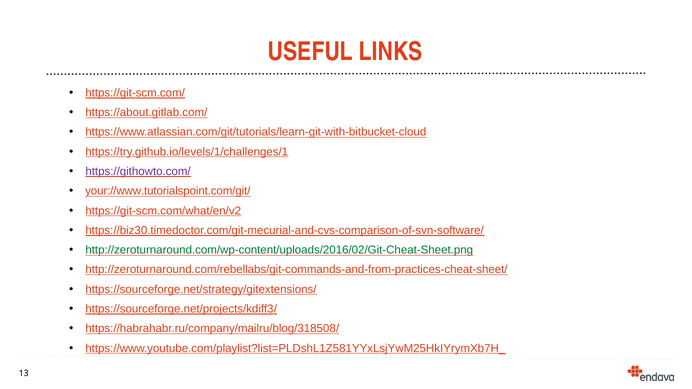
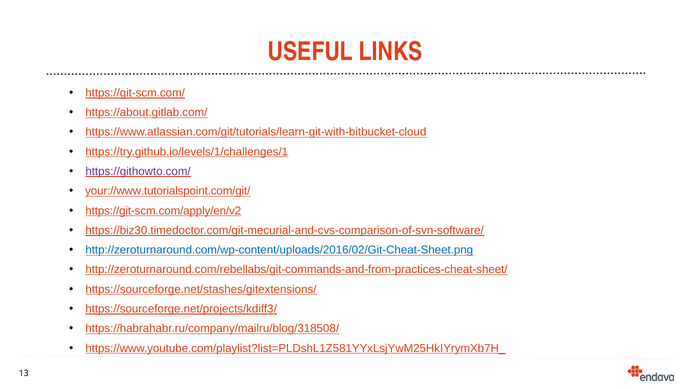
https://git-scm.com/what/en/v2: https://git-scm.com/what/en/v2 -> https://git-scm.com/apply/en/v2
http://zeroturnaround.com/wp-content/uploads/2016/02/Git-Cheat-Sheet.png colour: green -> blue
https://sourceforge.net/strategy/gitextensions/: https://sourceforge.net/strategy/gitextensions/ -> https://sourceforge.net/stashes/gitextensions/
